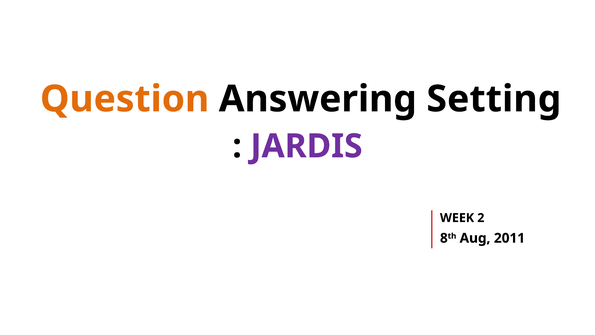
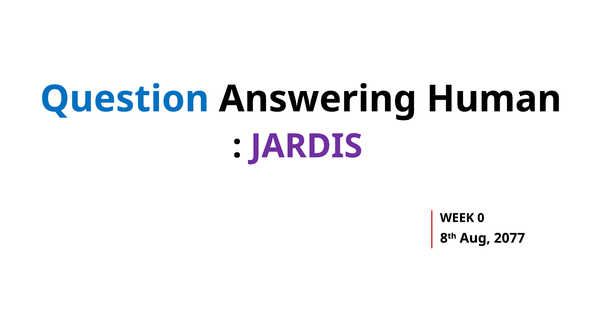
Question colour: orange -> blue
Setting: Setting -> Human
2: 2 -> 0
2011: 2011 -> 2077
